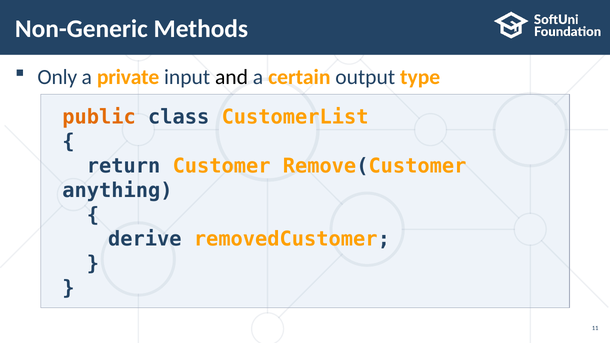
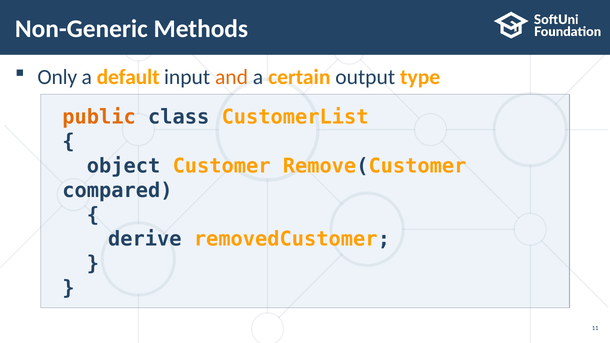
private: private -> default
and colour: black -> orange
return: return -> object
anything: anything -> compared
